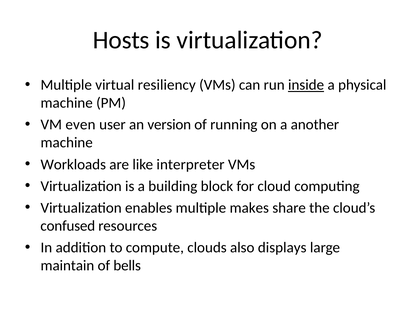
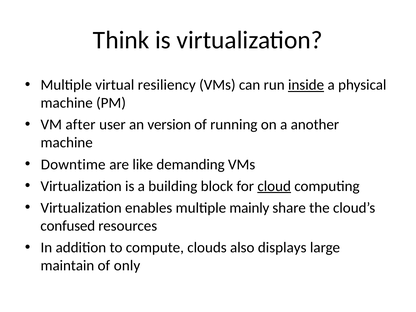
Hosts: Hosts -> Think
even: even -> after
Workloads: Workloads -> Downtime
interpreter: interpreter -> demanding
cloud underline: none -> present
makes: makes -> mainly
bells: bells -> only
